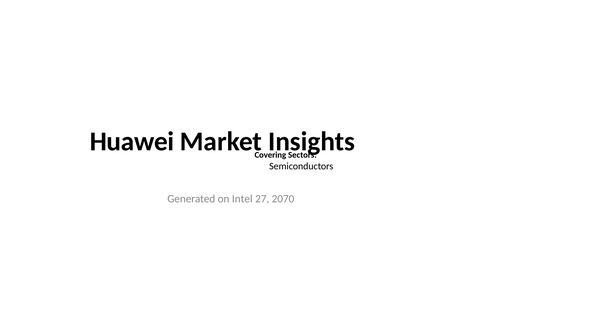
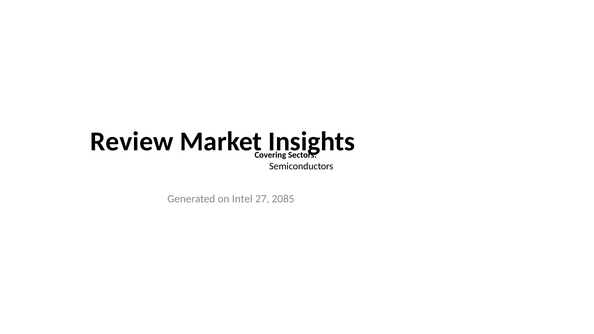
Huawei: Huawei -> Review
2070: 2070 -> 2085
